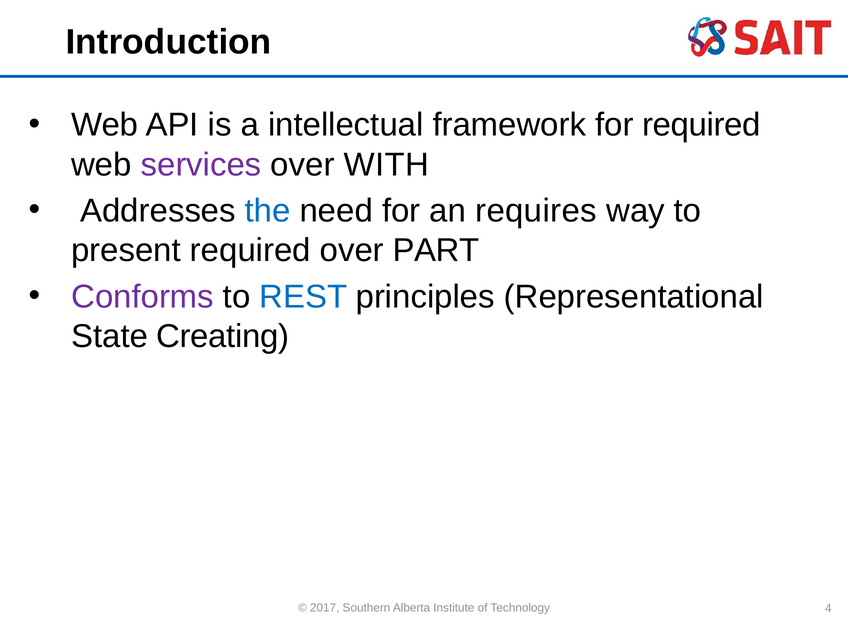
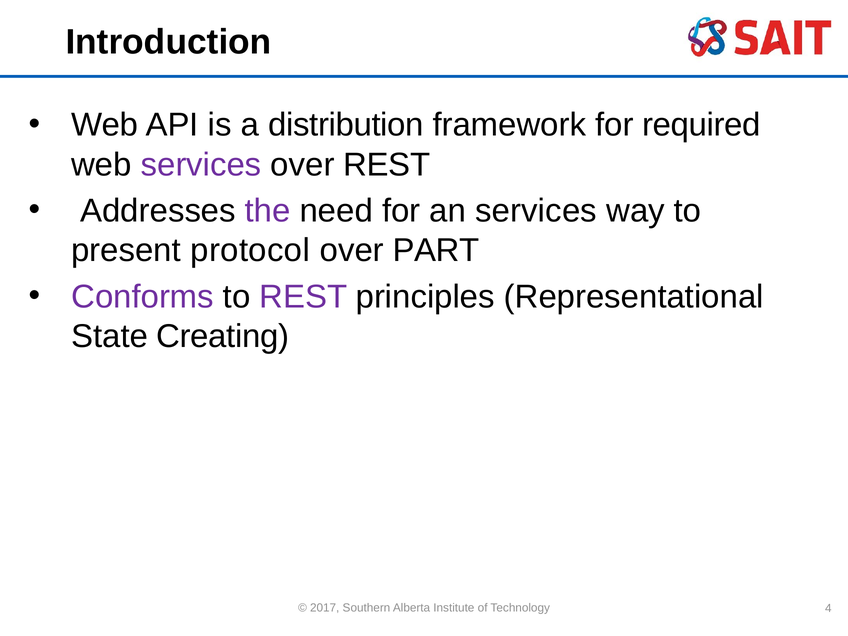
intellectual: intellectual -> distribution
over WITH: WITH -> REST
the colour: blue -> purple
an requires: requires -> services
present required: required -> protocol
REST at (303, 297) colour: blue -> purple
